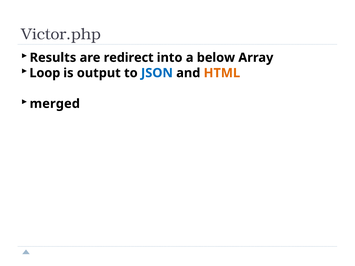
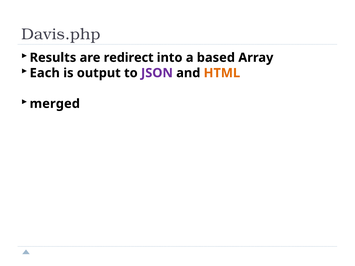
Victor.php: Victor.php -> Davis.php
below: below -> based
Loop: Loop -> Each
JSON colour: blue -> purple
